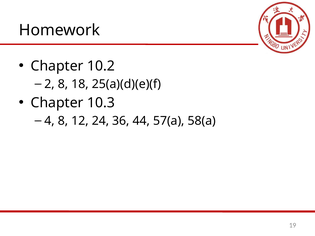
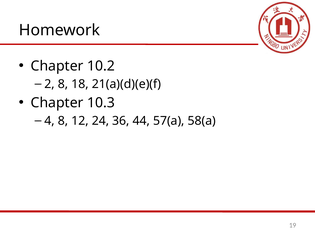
25(a)(d)(e)(f: 25(a)(d)(e)(f -> 21(a)(d)(e)(f
